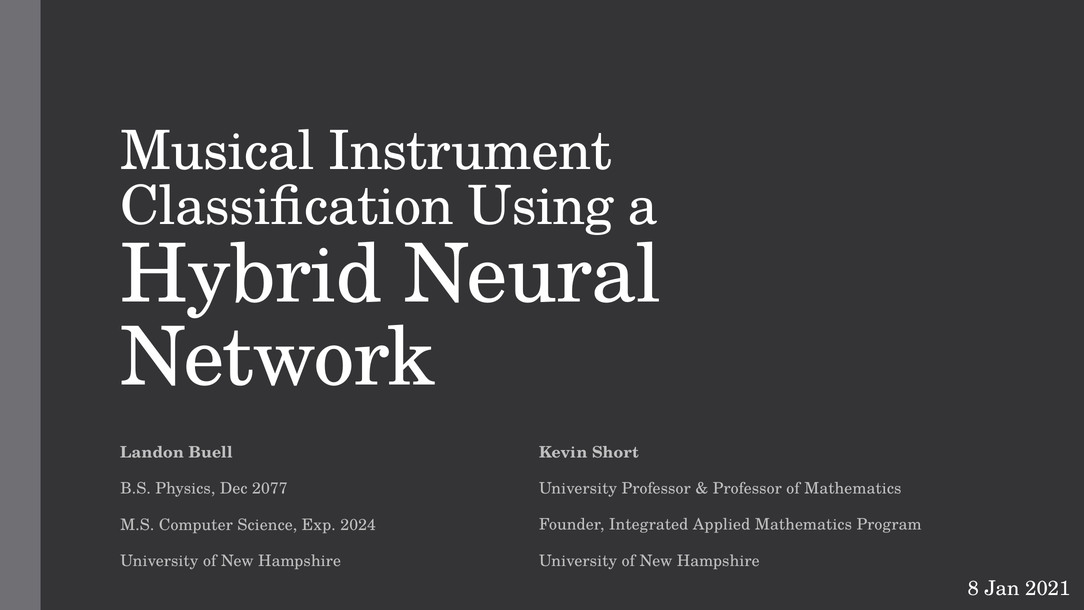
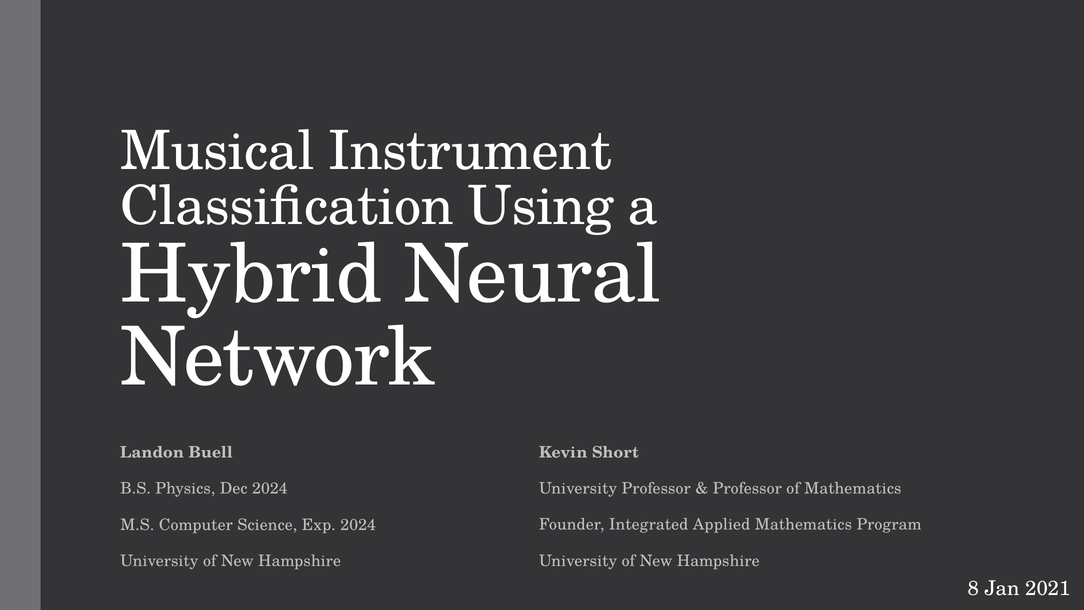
Dec 2077: 2077 -> 2024
